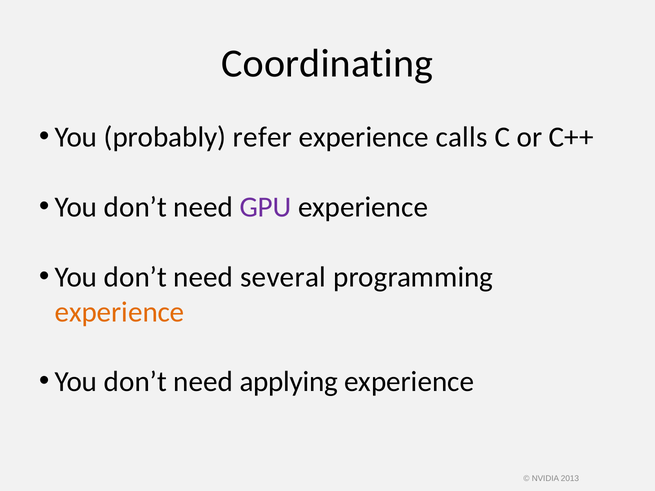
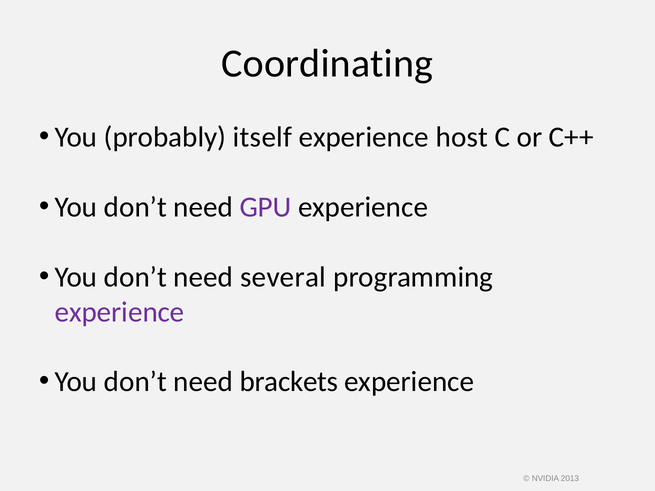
refer: refer -> itself
calls: calls -> host
experience at (120, 312) colour: orange -> purple
applying: applying -> brackets
